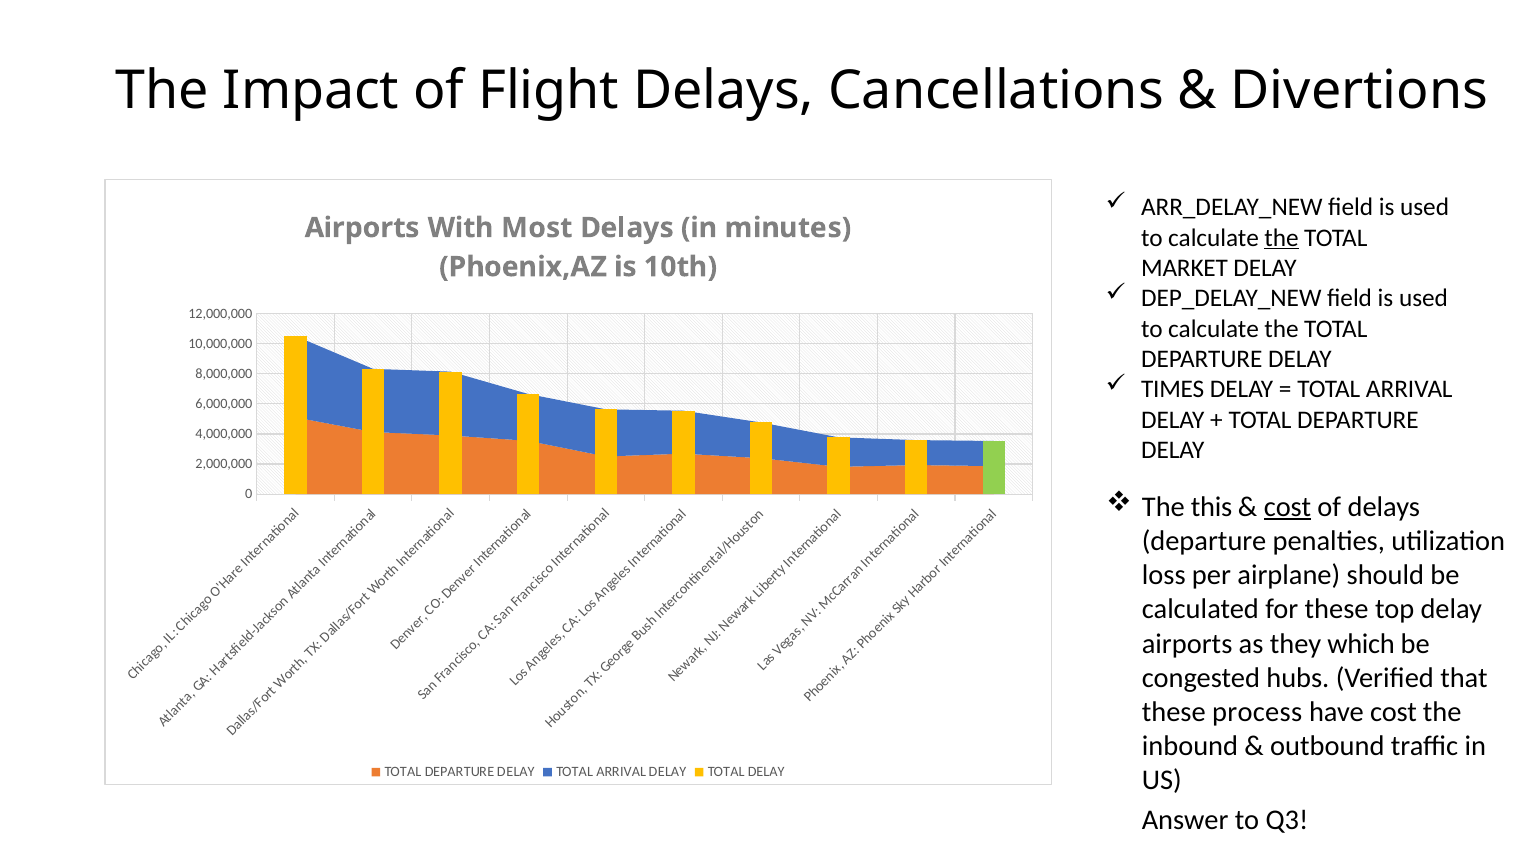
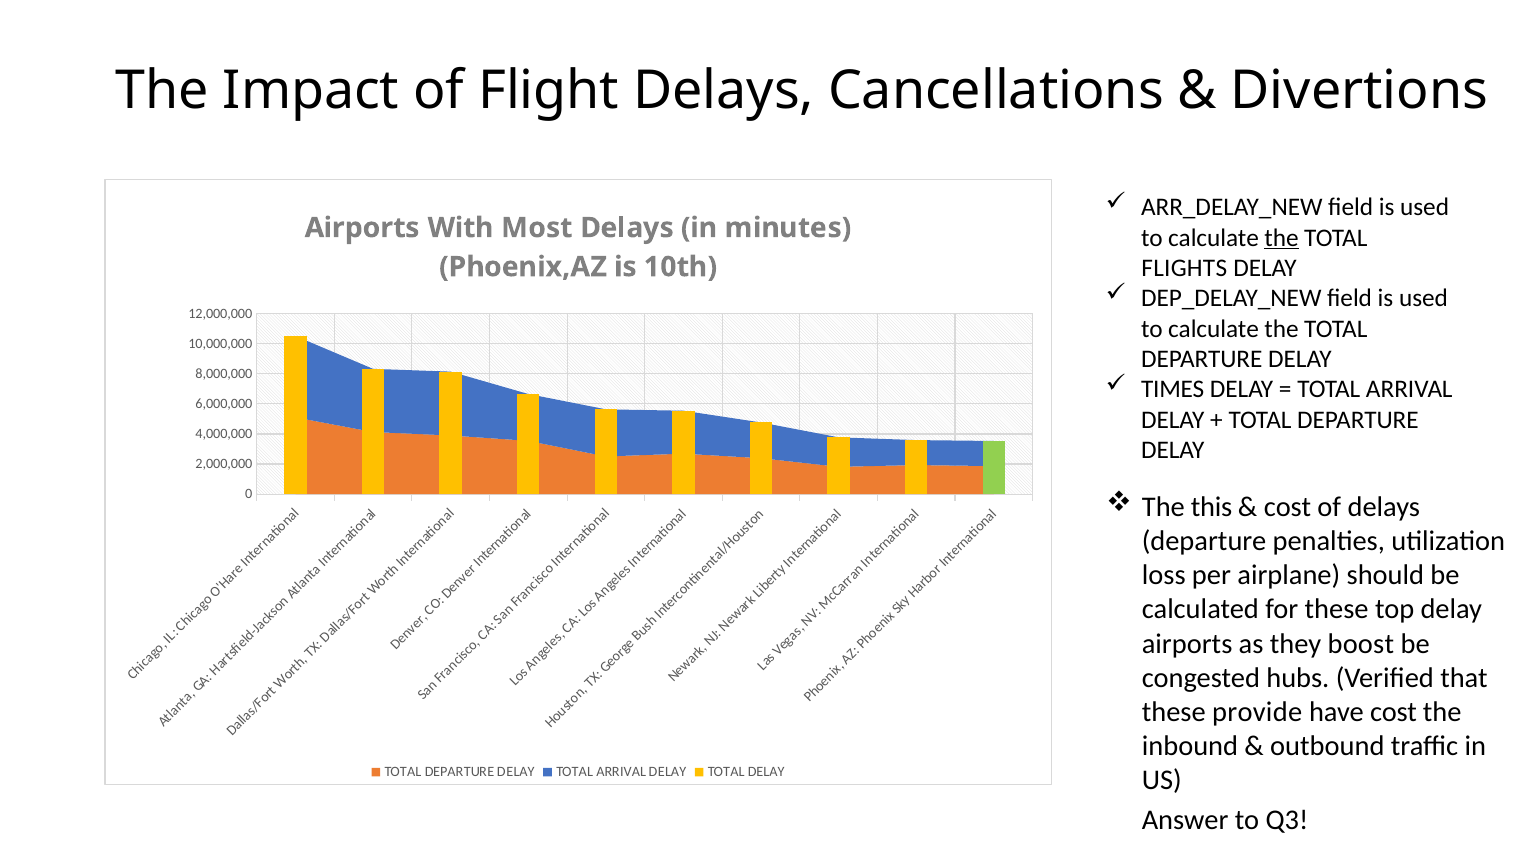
MARKET: MARKET -> FLIGHTS
cost at (1288, 507) underline: present -> none
which: which -> boost
process: process -> provide
